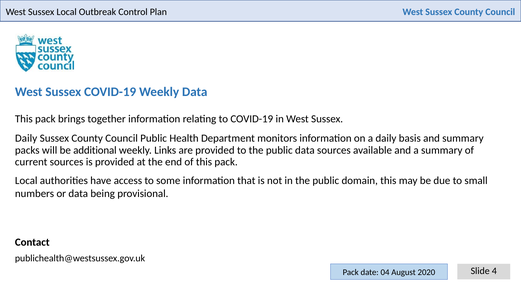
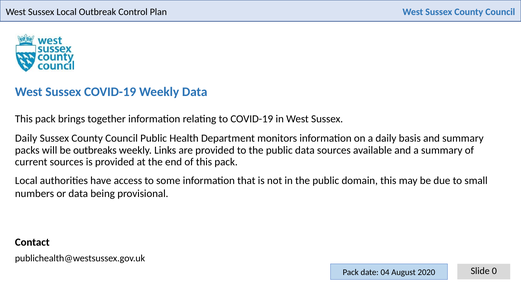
additional: additional -> outbreaks
4: 4 -> 0
